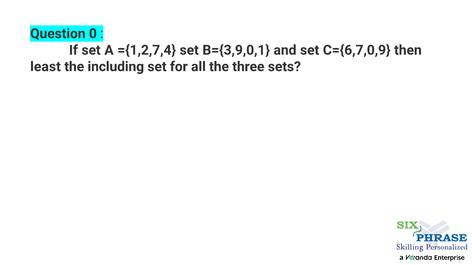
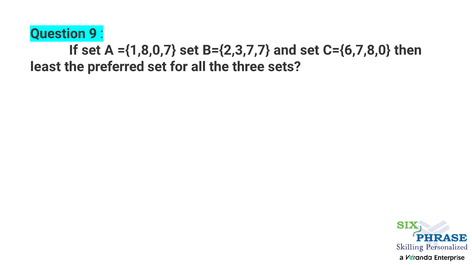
0: 0 -> 9
={1,2,7,4: ={1,2,7,4 -> ={1,8,0,7
B={3,9,0,1: B={3,9,0,1 -> B={2,3,7,7
C={6,7,0,9: C={6,7,0,9 -> C={6,7,8,0
including: including -> preferred
